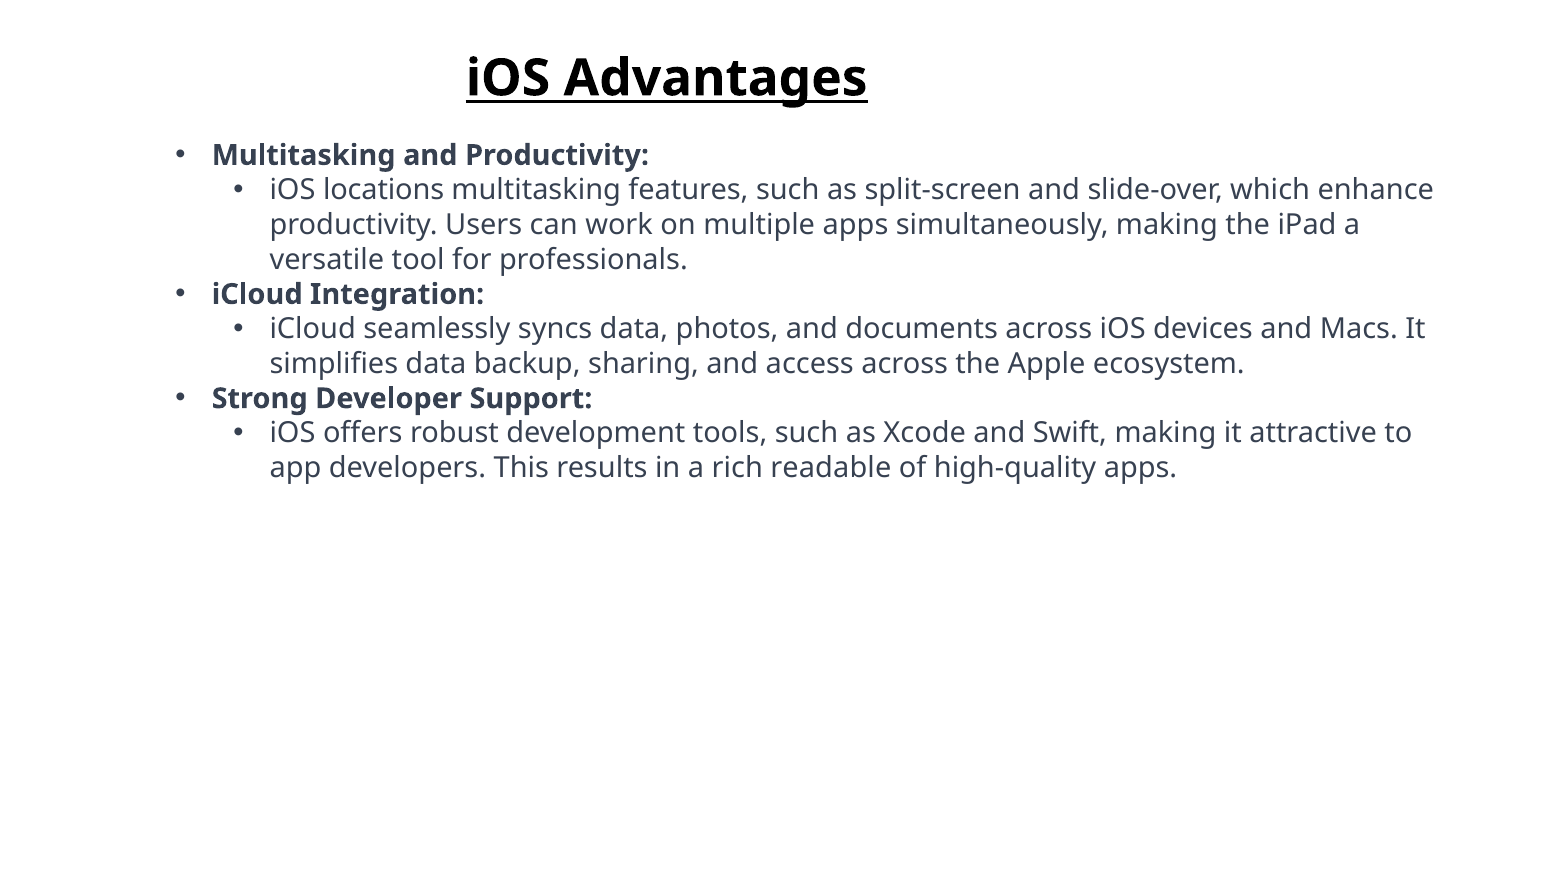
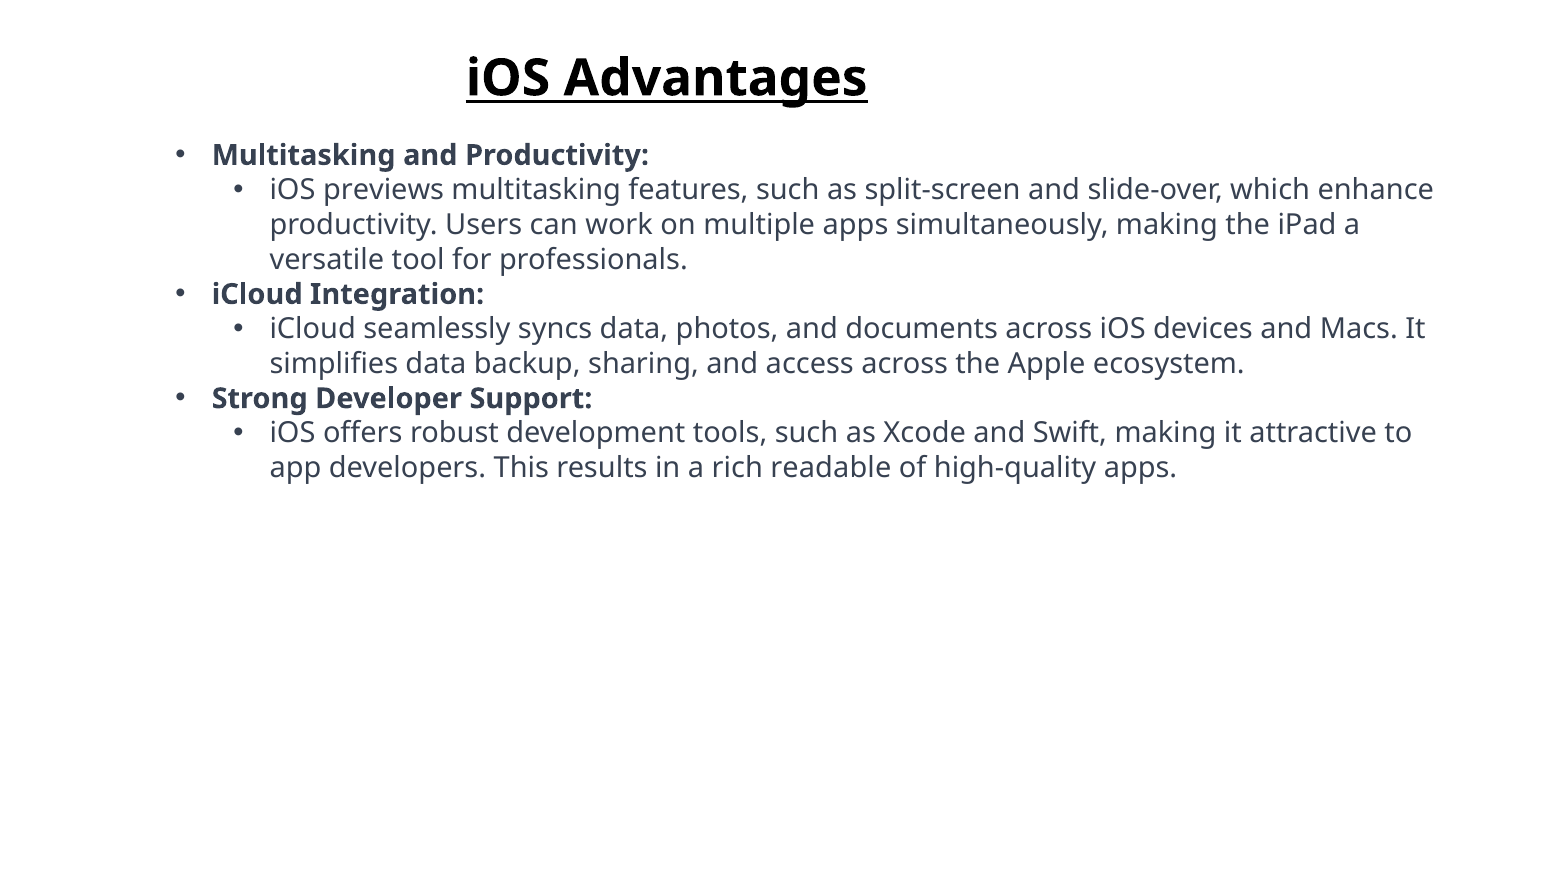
locations: locations -> previews
